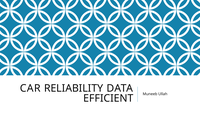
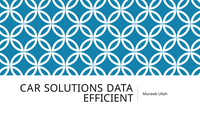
RELIABILITY: RELIABILITY -> SOLUTIONS
